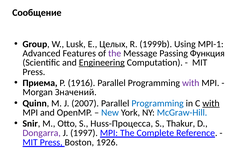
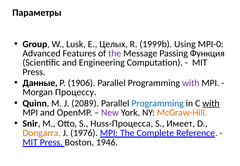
Сообщение: Сообщение -> Параметры
MPI-1: MPI-1 -> MPI-0
Engineering underline: present -> none
Приема: Приема -> Данные
1916: 1916 -> 1906
Значений: Значений -> Процессу
2007: 2007 -> 2089
New colour: blue -> purple
McGraw-Hill colour: blue -> orange
Thakur: Thakur -> Имеет
Dongarra colour: purple -> orange
1997: 1997 -> 1976
1926: 1926 -> 1946
